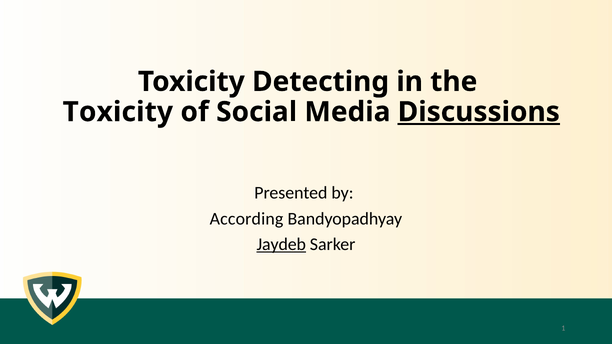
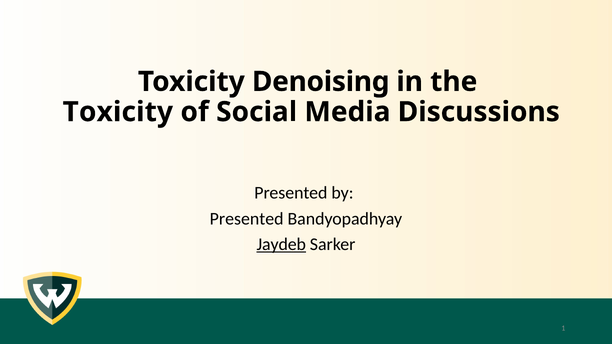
Detecting: Detecting -> Denoising
Discussions underline: present -> none
According at (247, 219): According -> Presented
